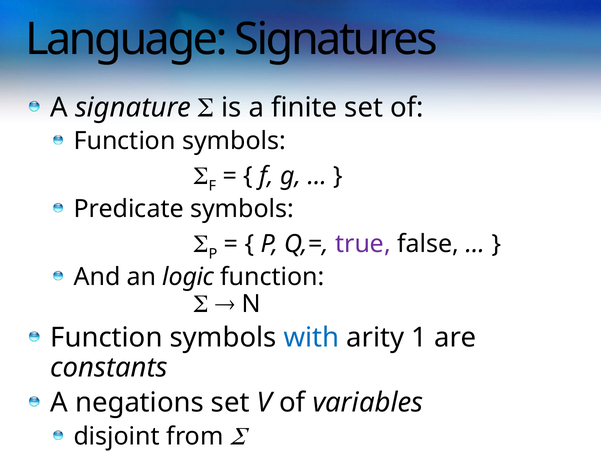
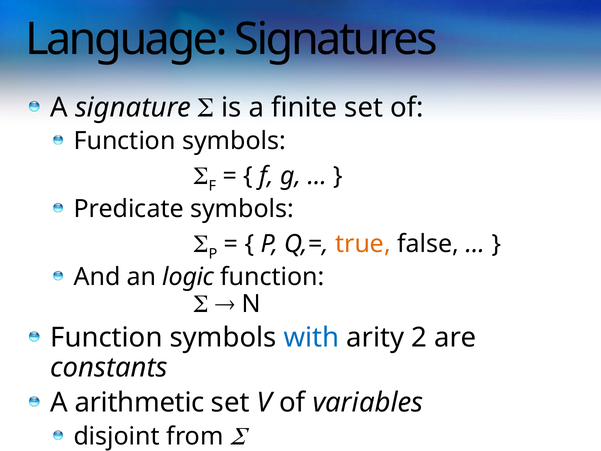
true colour: purple -> orange
1: 1 -> 2
negations: negations -> arithmetic
